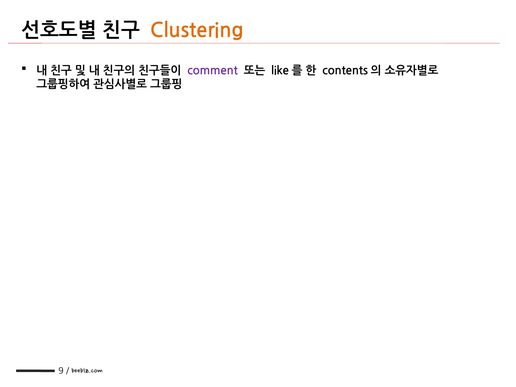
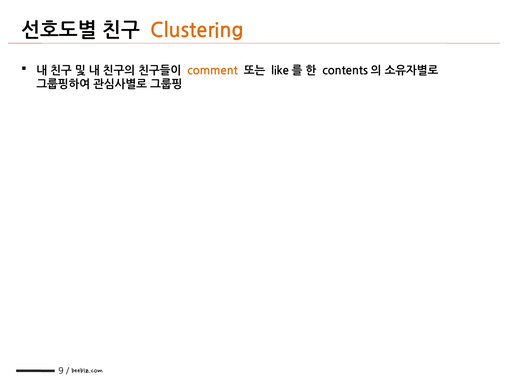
comment colour: purple -> orange
